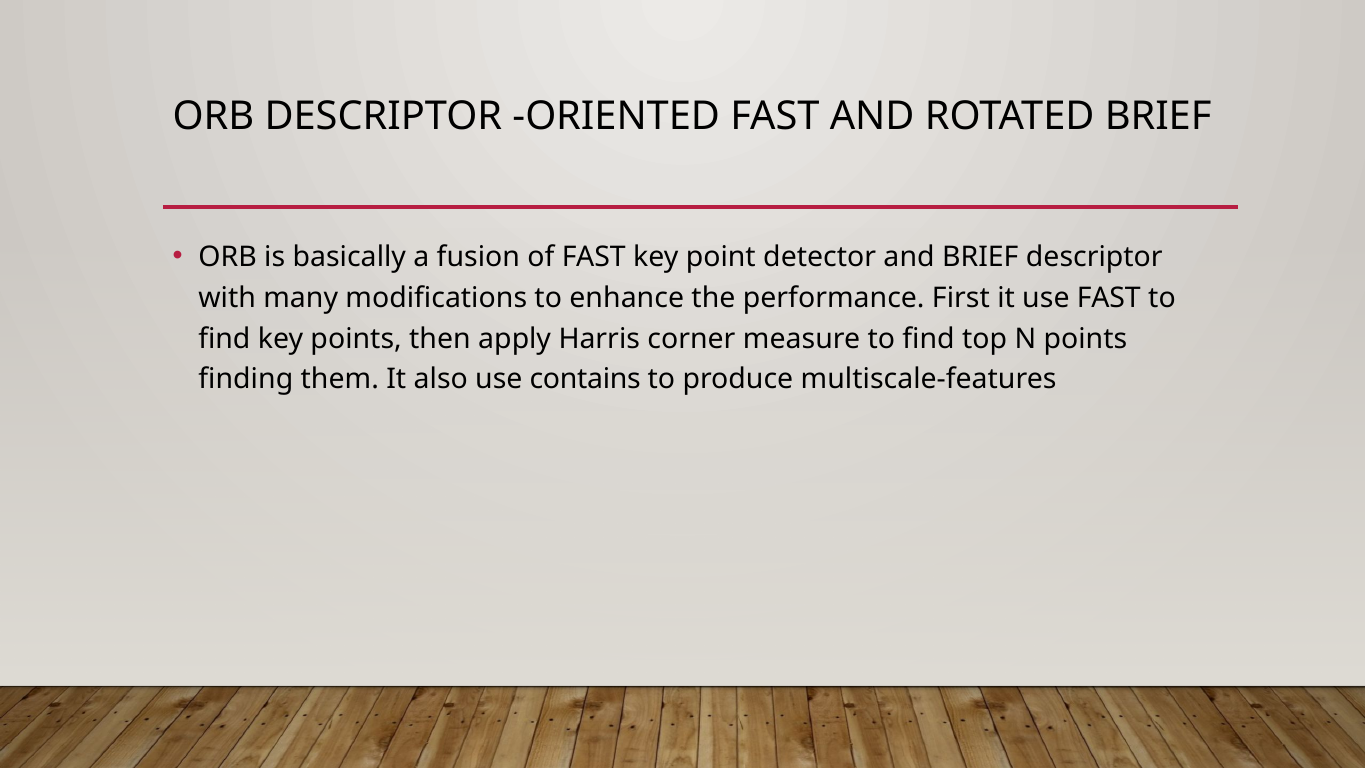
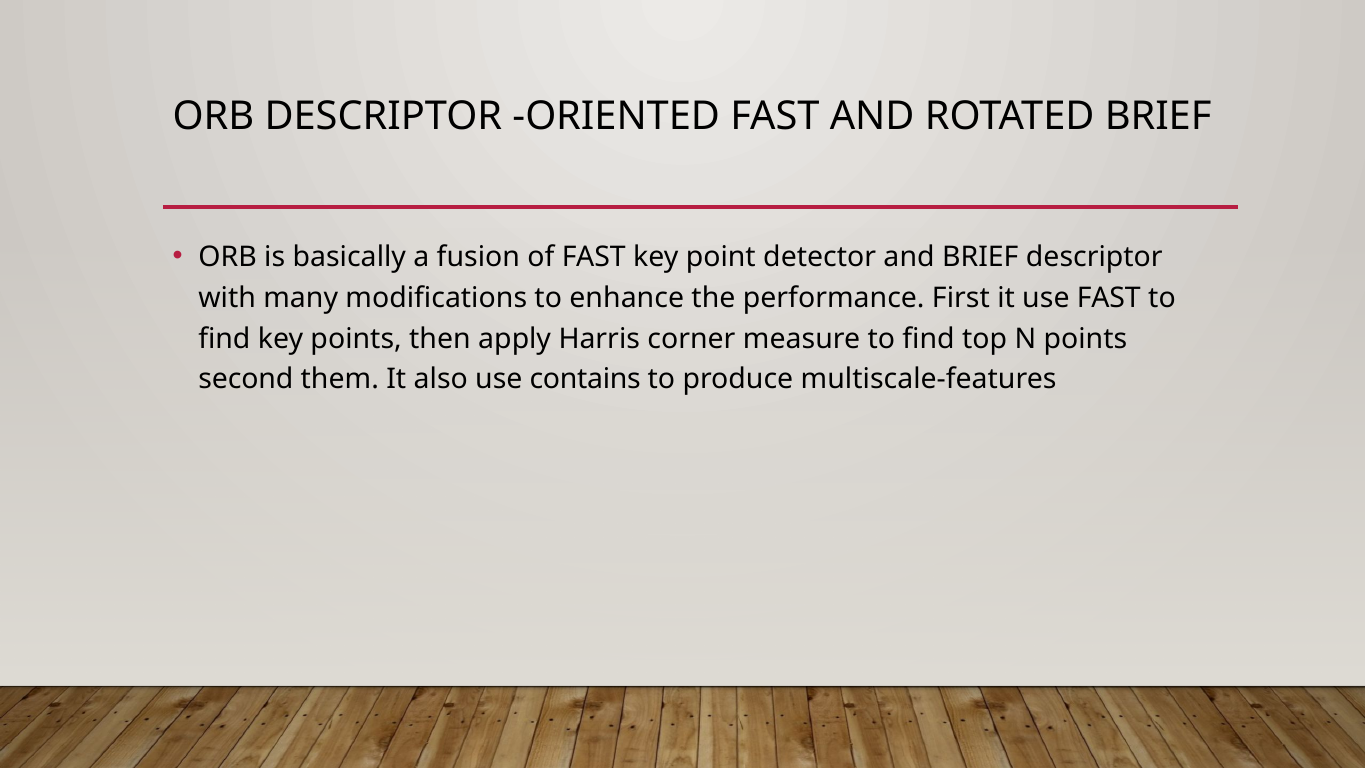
finding: finding -> second
